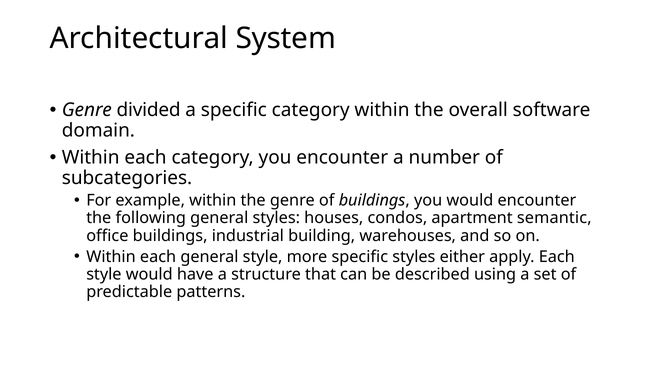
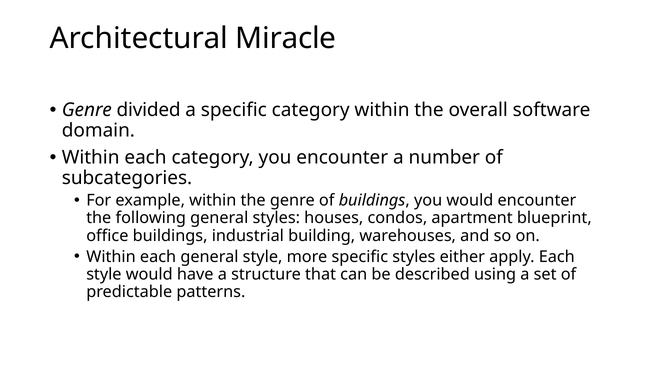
System: System -> Miracle
semantic: semantic -> blueprint
